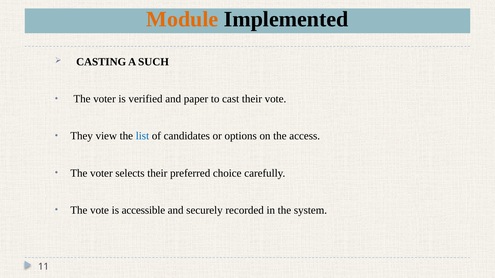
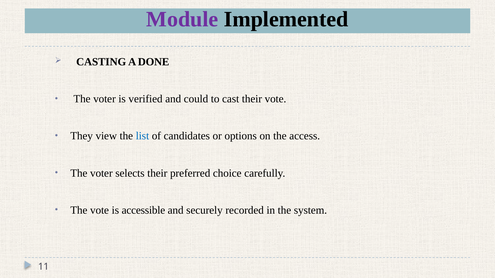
Module colour: orange -> purple
SUCH: SUCH -> DONE
paper: paper -> could
